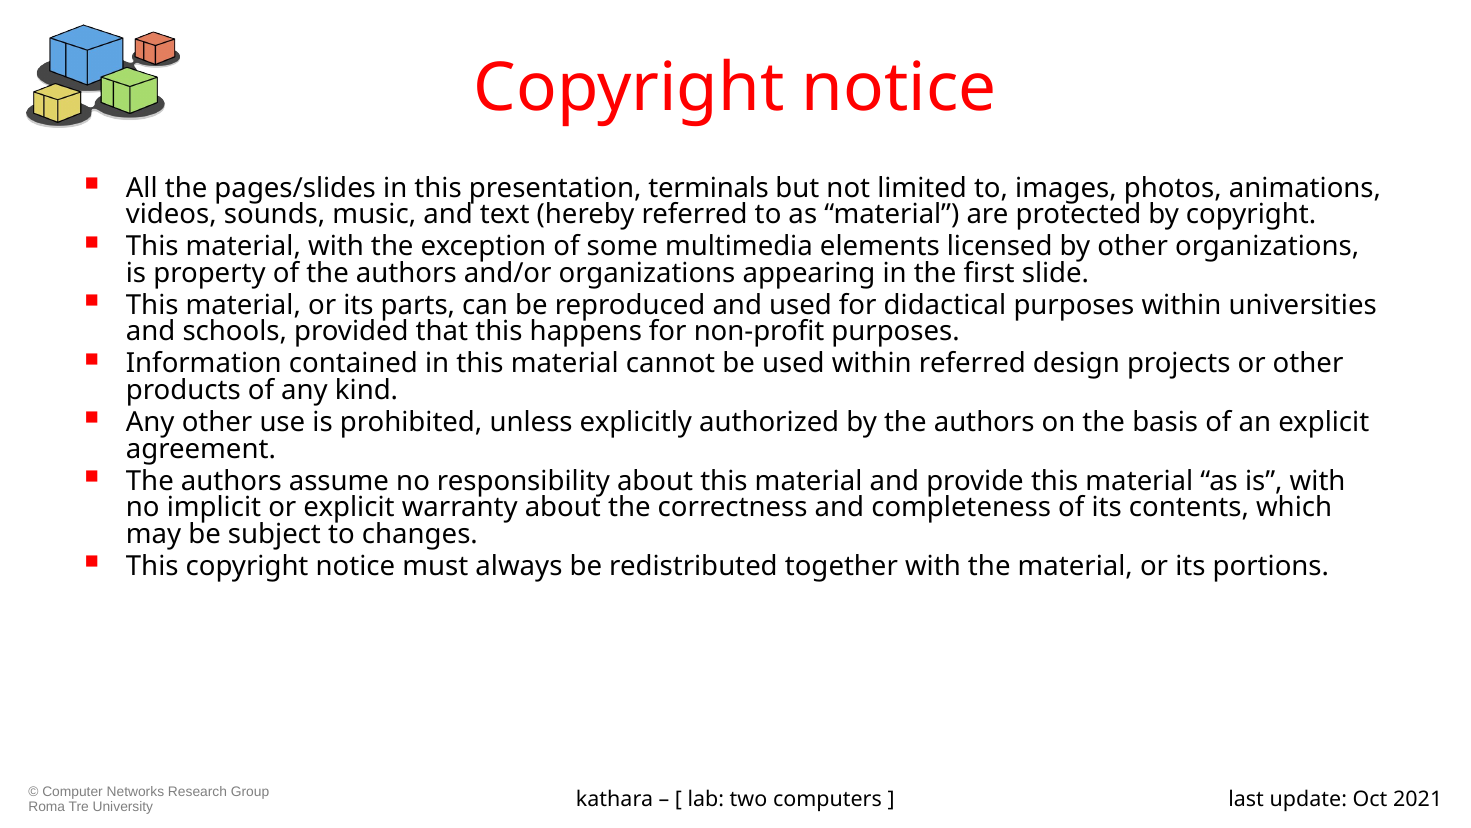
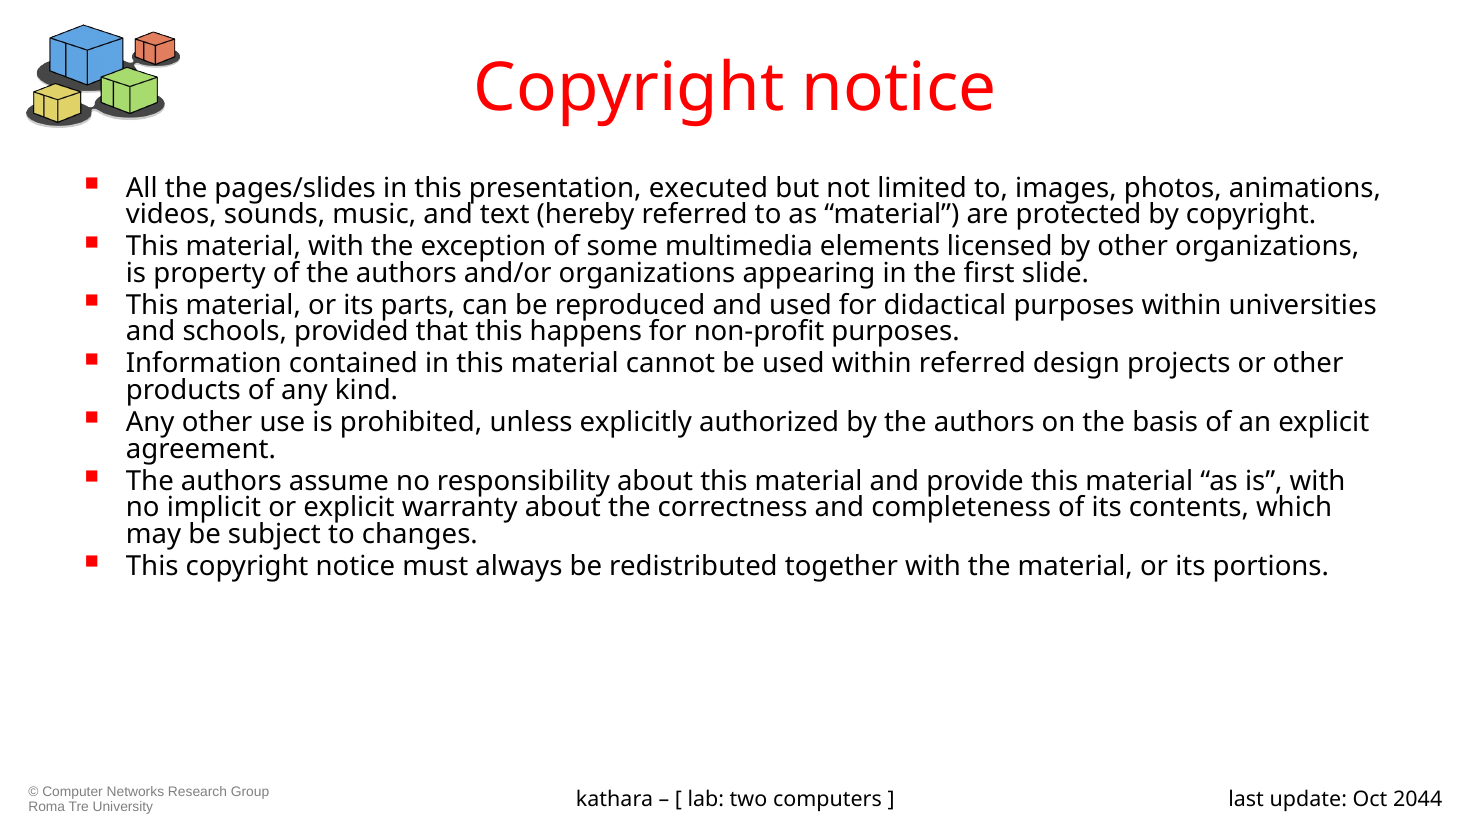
terminals: terminals -> executed
2021: 2021 -> 2044
